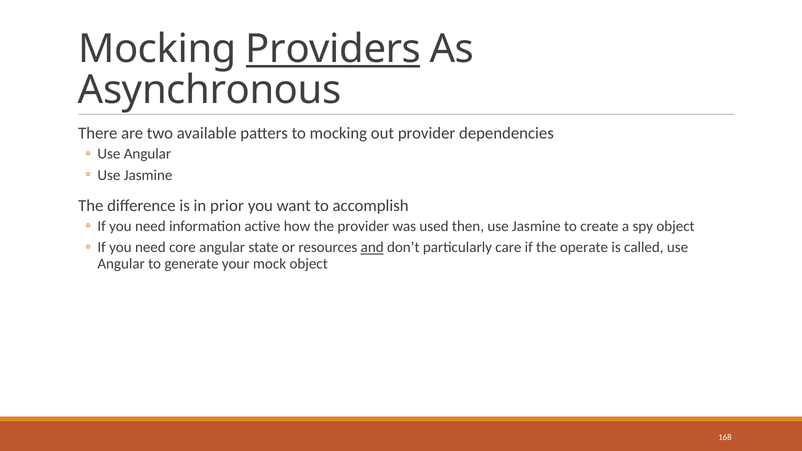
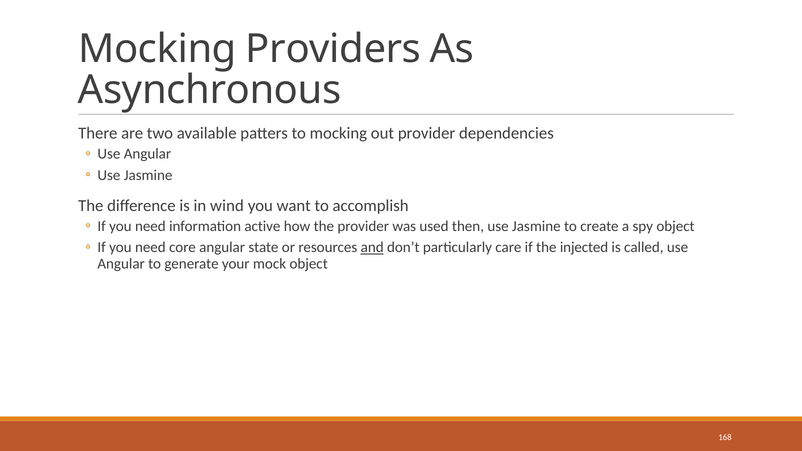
Providers underline: present -> none
prior: prior -> wind
operate: operate -> injected
